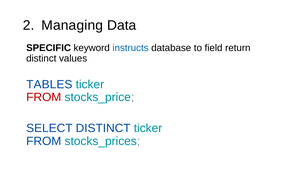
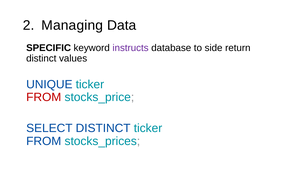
instructs colour: blue -> purple
field: field -> side
TABLES: TABLES -> UNIQUE
